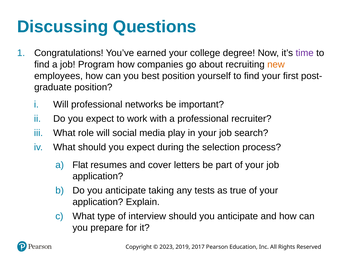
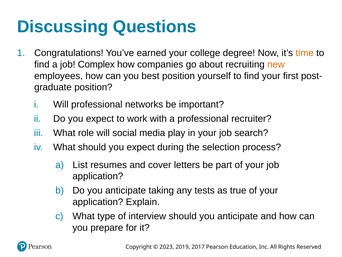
time colour: purple -> orange
Program: Program -> Complex
Flat: Flat -> List
